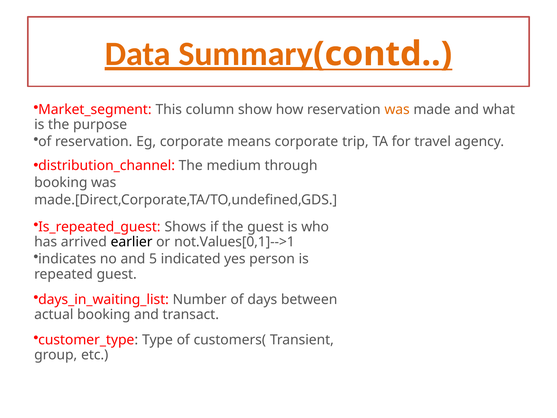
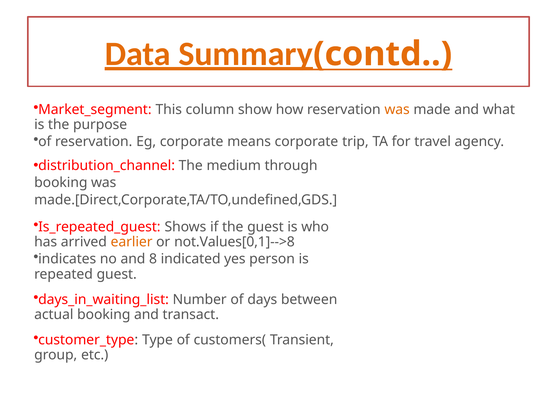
earlier colour: black -> orange
not.Values[0,1]-->1: not.Values[0,1]-->1 -> not.Values[0,1]-->8
5: 5 -> 8
